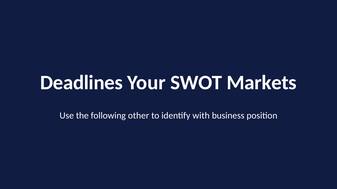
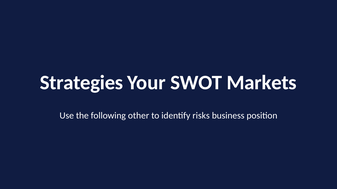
Deadlines: Deadlines -> Strategies
with: with -> risks
